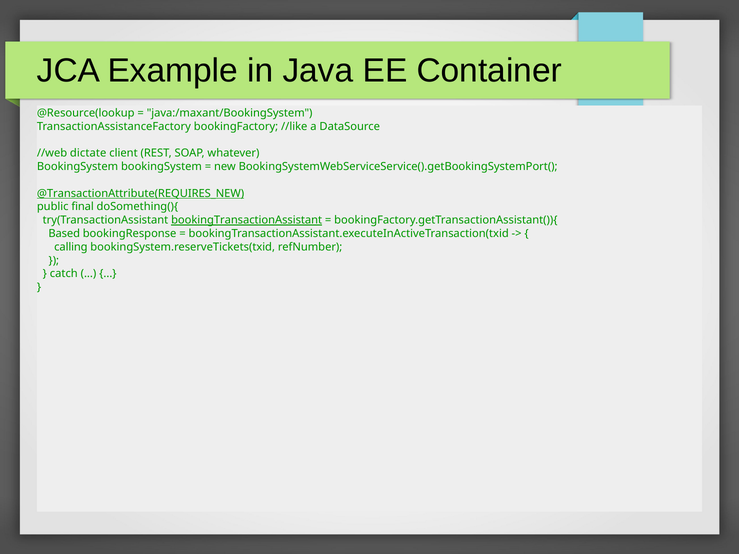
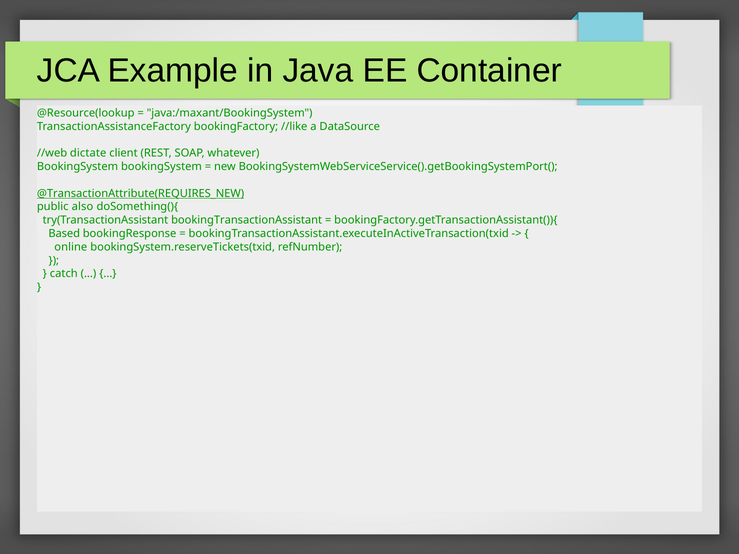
final: final -> also
bookingTransactionAssistant underline: present -> none
calling: calling -> online
